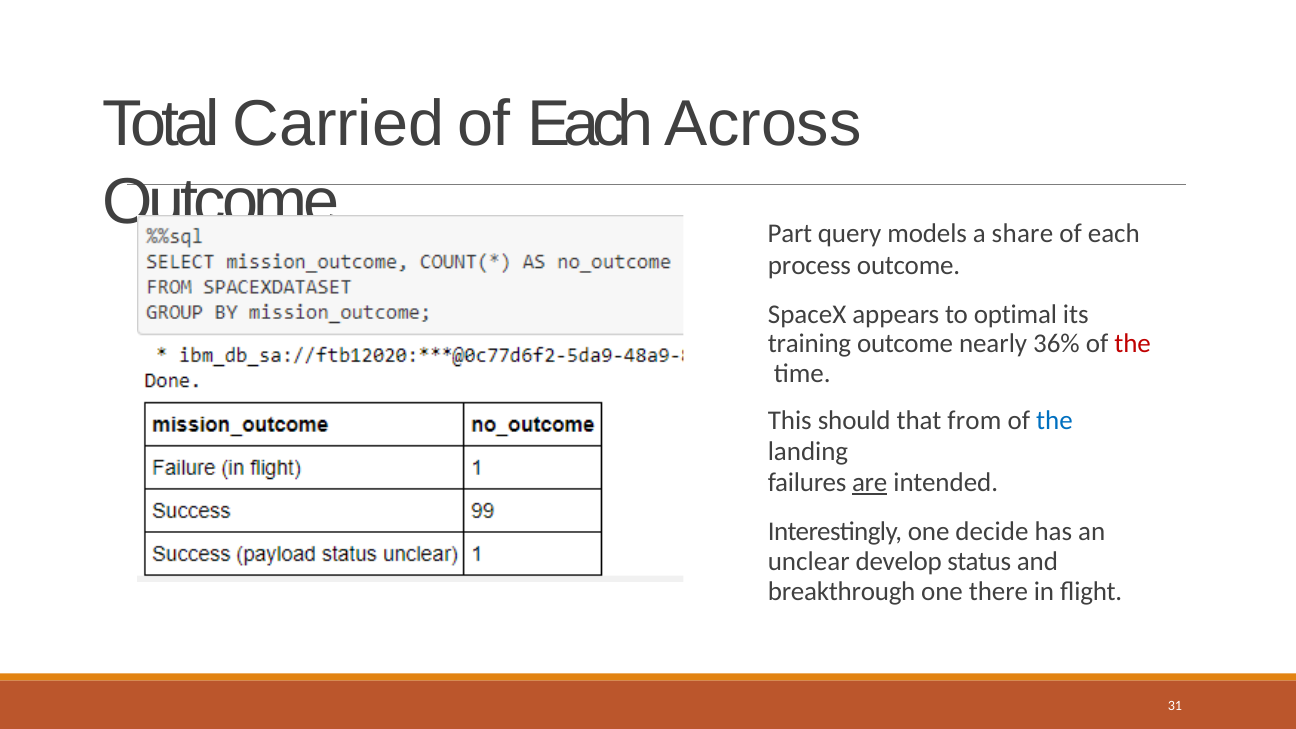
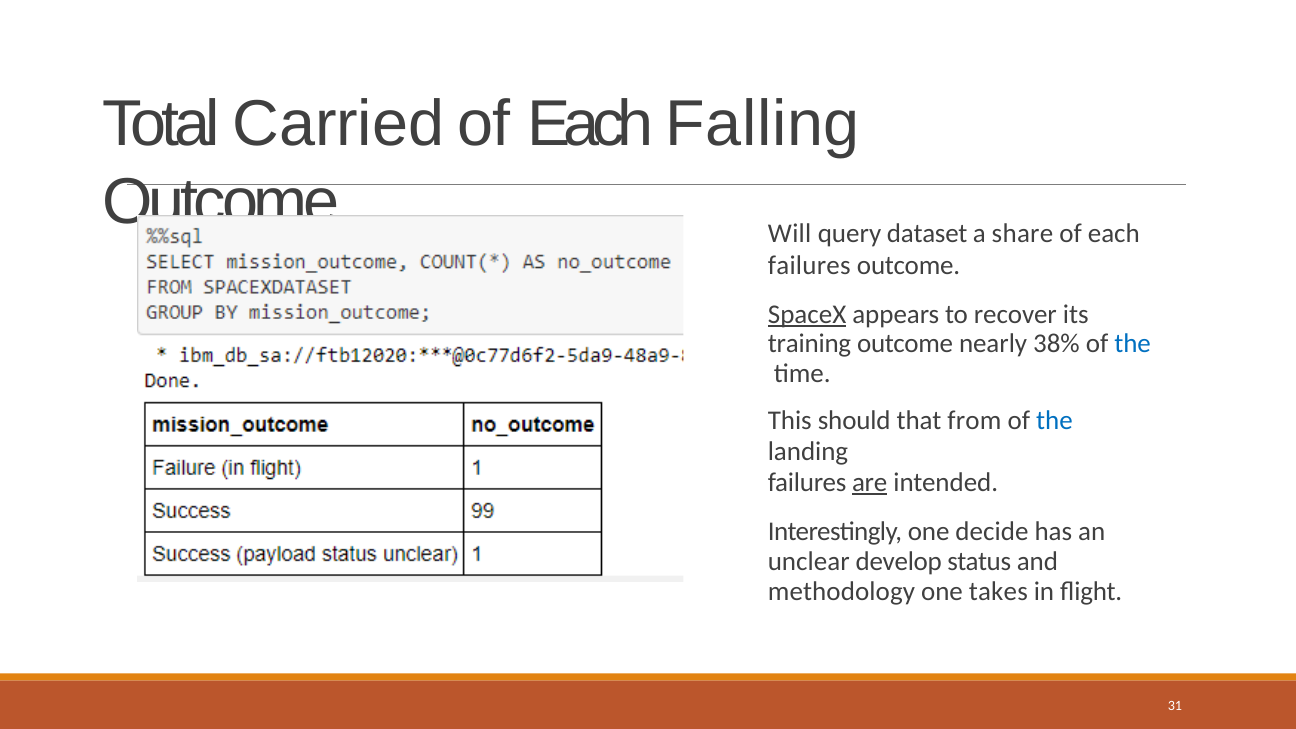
Across: Across -> Falling
Part: Part -> Will
models: models -> dataset
process at (809, 265): process -> failures
SpaceX underline: none -> present
optimal: optimal -> recover
36%: 36% -> 38%
the at (1133, 344) colour: red -> blue
breakthrough: breakthrough -> methodology
there: there -> takes
